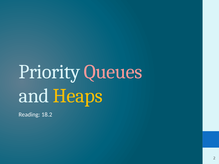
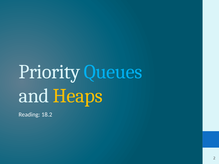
Queues colour: pink -> light blue
